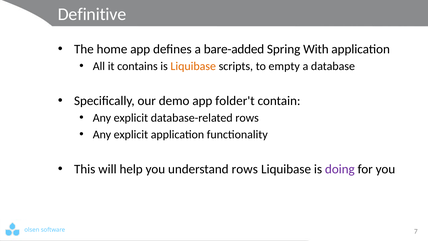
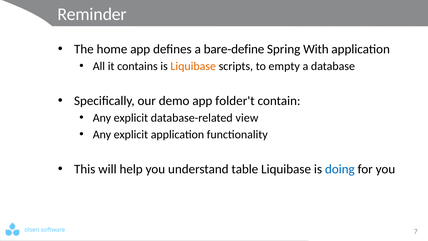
Definitive: Definitive -> Reminder
bare-added: bare-added -> bare-define
database-related rows: rows -> view
understand rows: rows -> table
doing colour: purple -> blue
